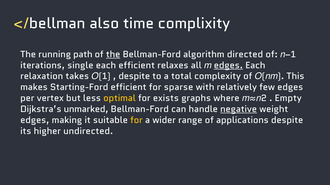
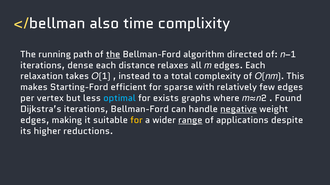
single: single -> dense
each efficient: efficient -> distance
edges at (228, 65) underline: present -> none
despite at (134, 76): despite -> instead
optimal colour: yellow -> light blue
Empty: Empty -> Found
Dijkstra’s unmarked: unmarked -> iterations
range underline: none -> present
undirected: undirected -> reductions
